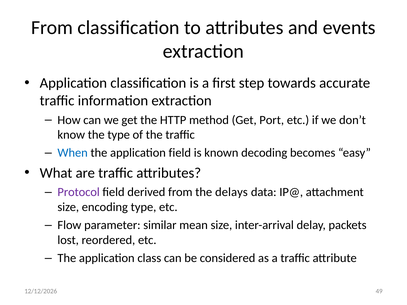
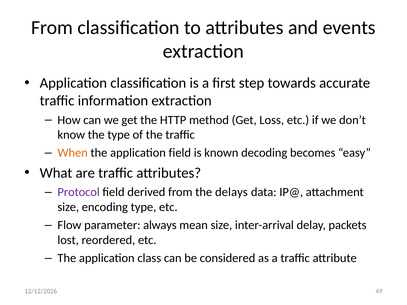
Port: Port -> Loss
When colour: blue -> orange
similar: similar -> always
